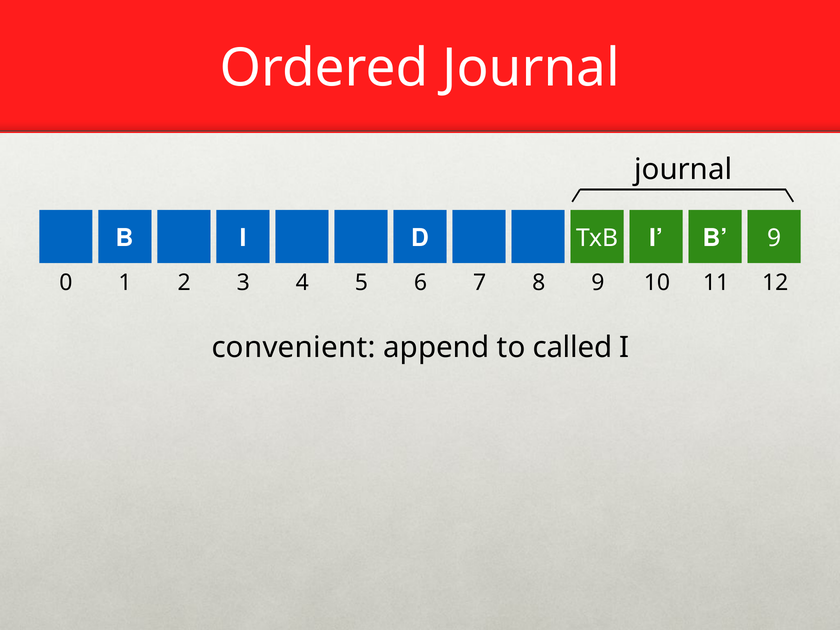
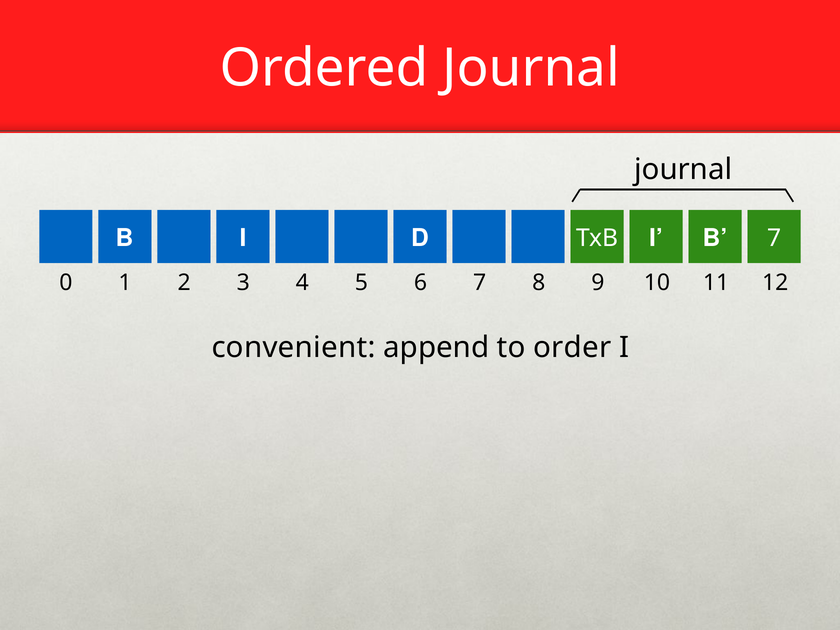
B 9: 9 -> 7
called: called -> order
